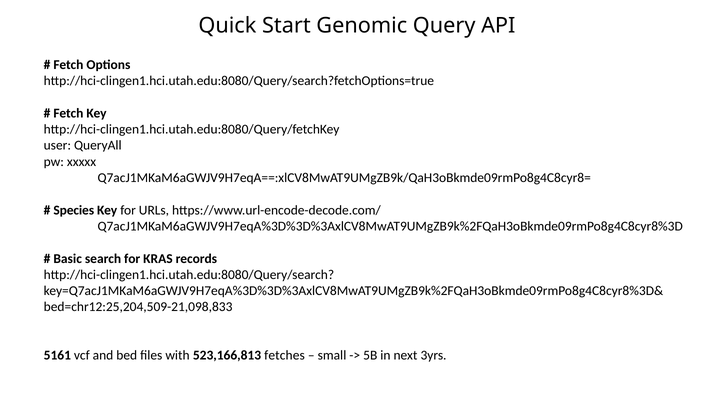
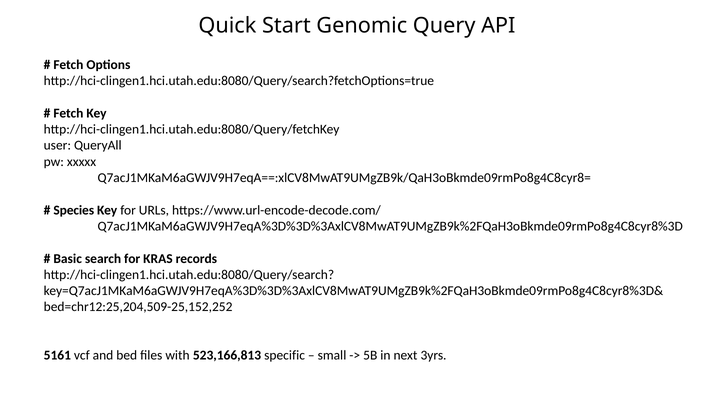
bed=chr12:25,204,509-21,098,833: bed=chr12:25,204,509-21,098,833 -> bed=chr12:25,204,509-25,152,252
fetches: fetches -> specific
